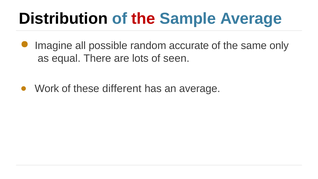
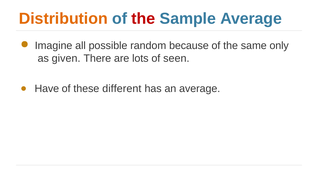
Distribution colour: black -> orange
accurate: accurate -> because
equal: equal -> given
Work: Work -> Have
